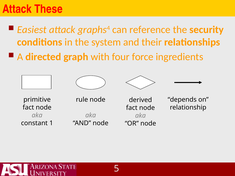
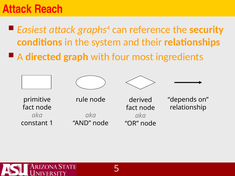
These: These -> Reach
force: force -> most
